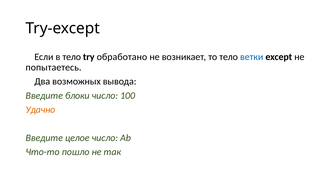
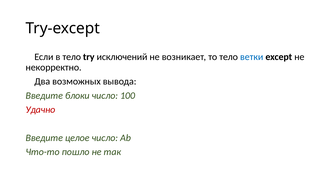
обработано: обработано -> исключений
попытаетесь: попытаетесь -> некорректно
Удачно colour: orange -> red
